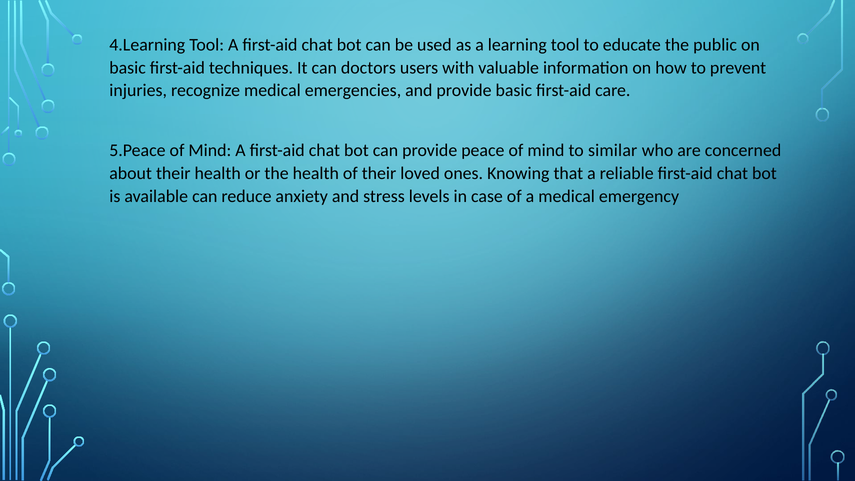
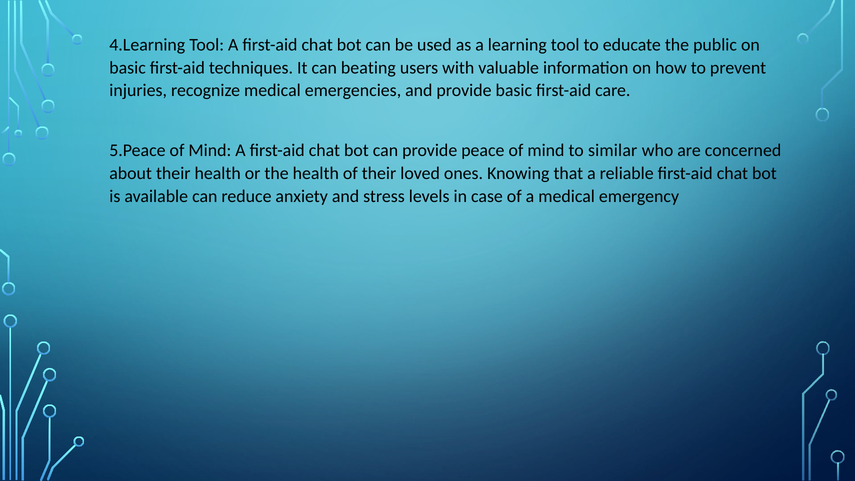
doctors: doctors -> beating
